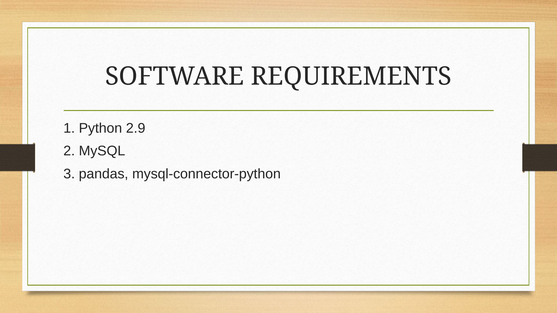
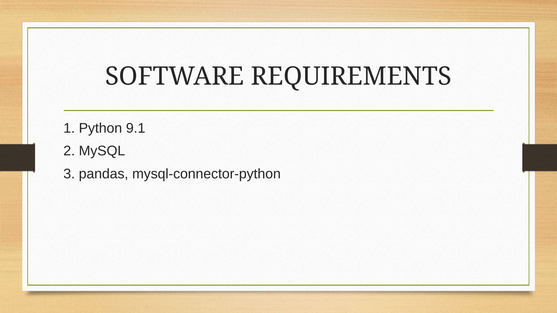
2.9: 2.9 -> 9.1
